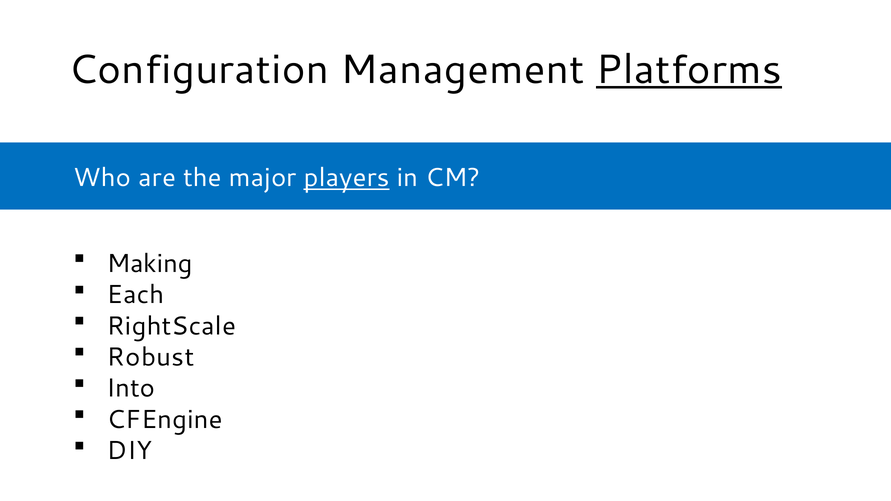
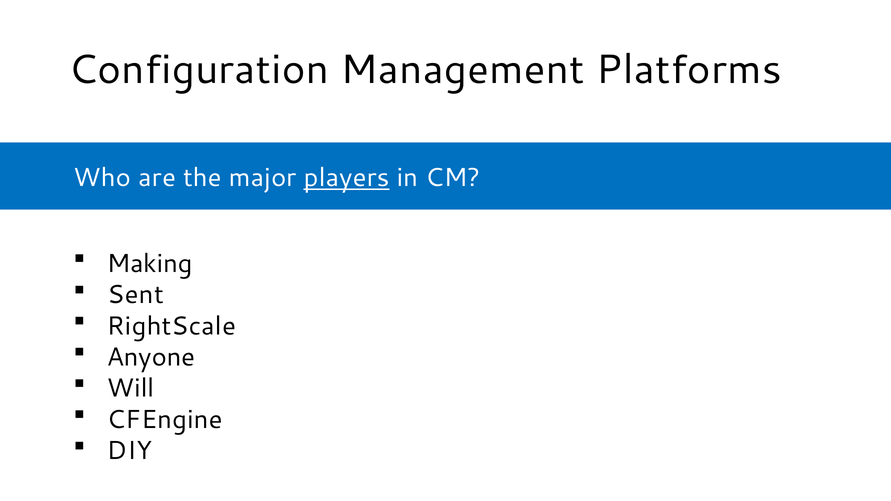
Platforms underline: present -> none
Each: Each -> Sent
Robust: Robust -> Anyone
Into: Into -> Will
